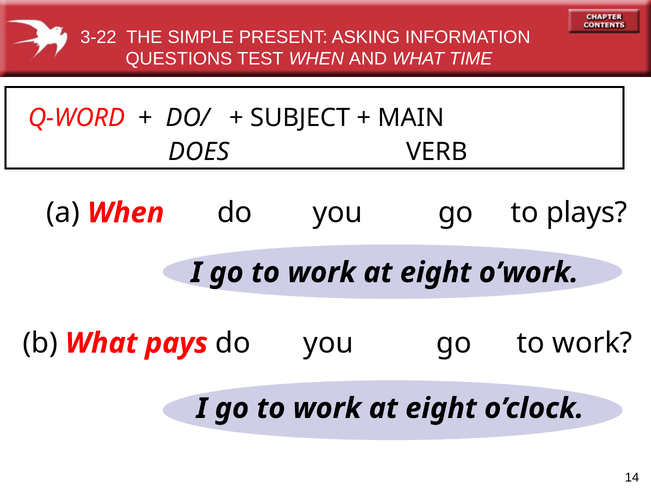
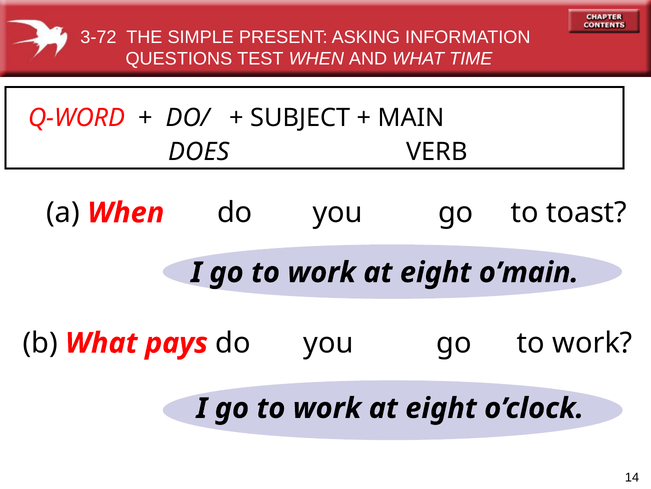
3-22: 3-22 -> 3-72
plays: plays -> toast
o’work: o’work -> o’main
